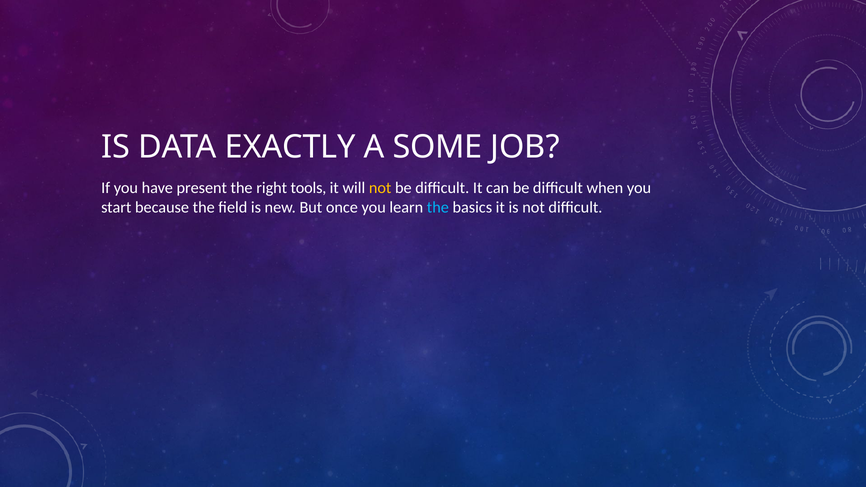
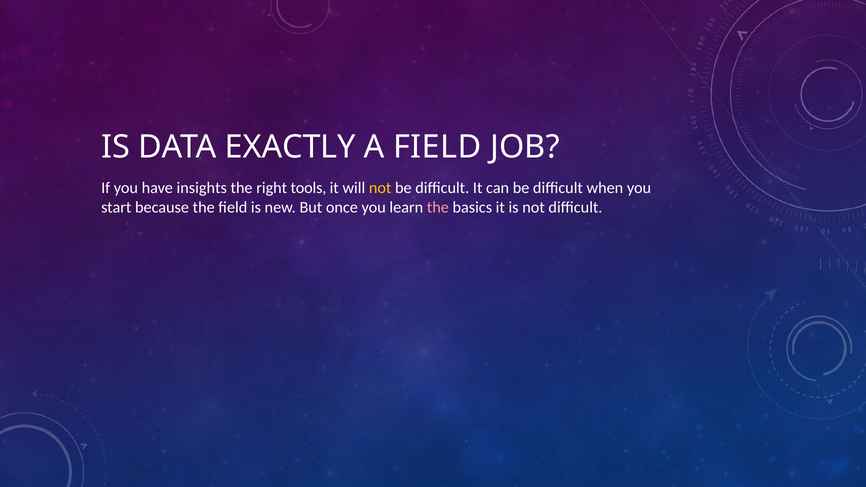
A SOME: SOME -> FIELD
present: present -> insights
the at (438, 208) colour: light blue -> pink
